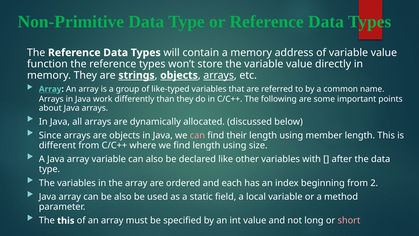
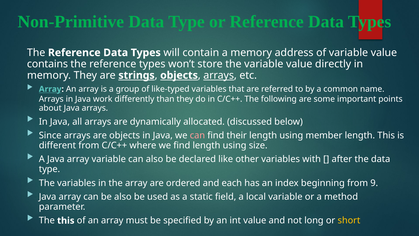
function: function -> contains
2: 2 -> 9
short colour: pink -> yellow
